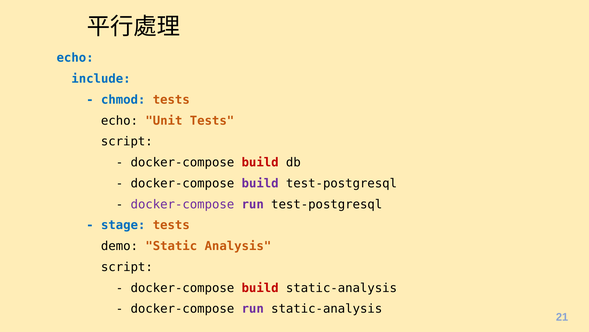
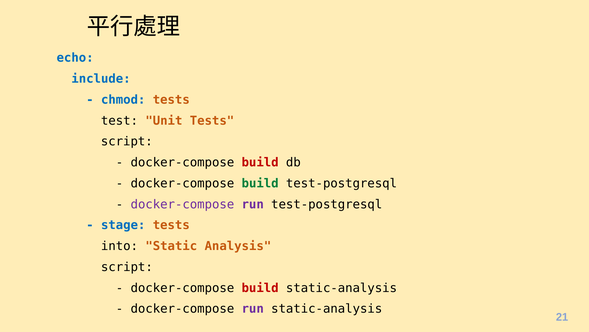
echo at (119, 120): echo -> test
build at (260, 183) colour: purple -> green
demo: demo -> into
